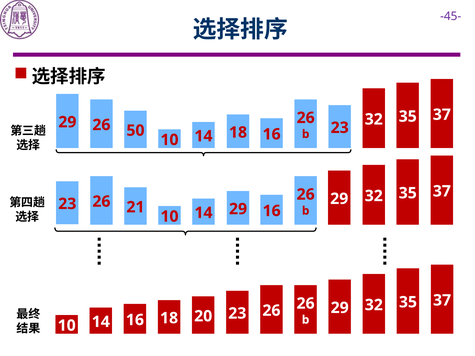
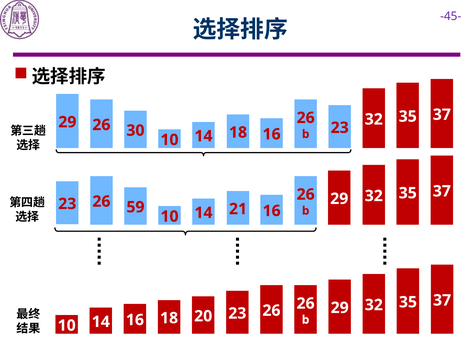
50: 50 -> 30
21: 21 -> 59
23 29: 29 -> 21
